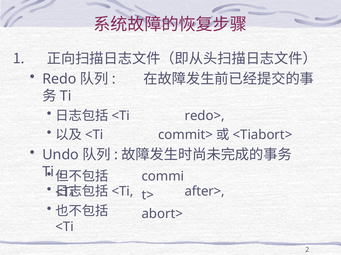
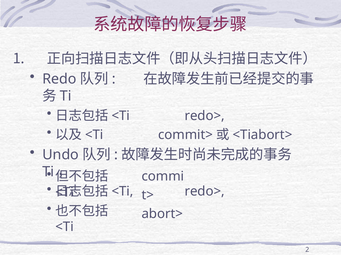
after> at (205, 192): after> -> redo>
